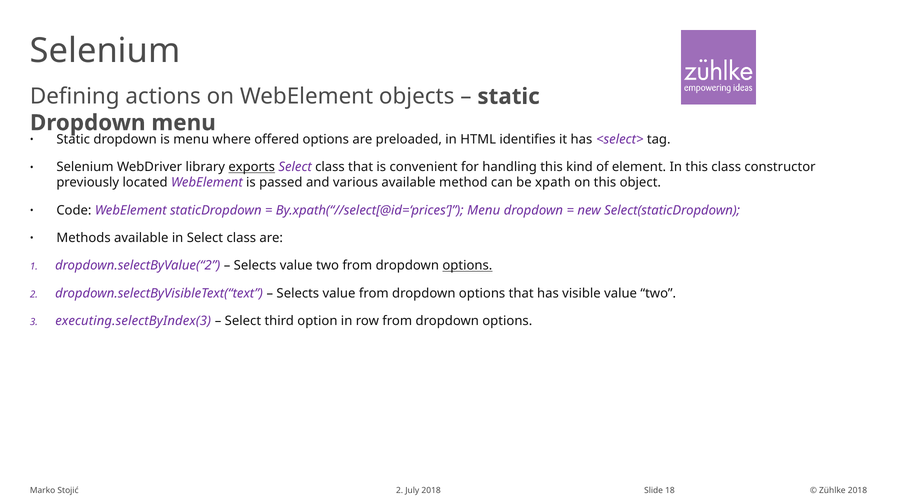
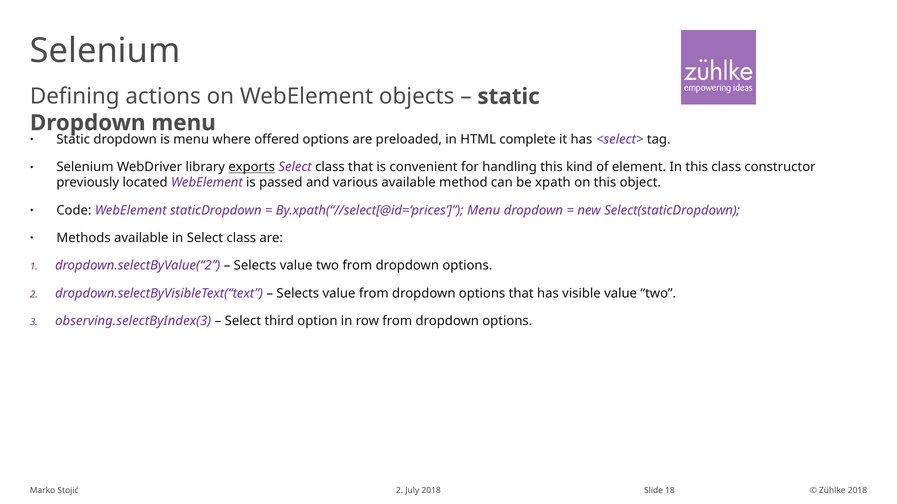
identifies: identifies -> complete
options at (467, 266) underline: present -> none
executing.selectByIndex(3: executing.selectByIndex(3 -> observing.selectByIndex(3
